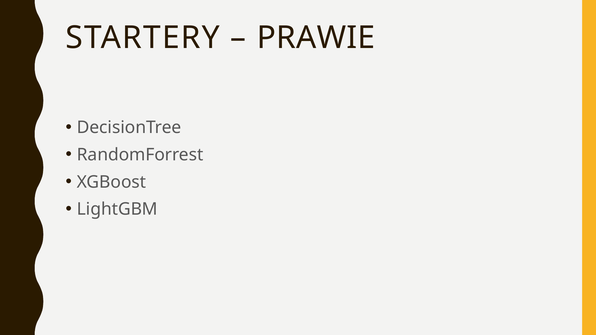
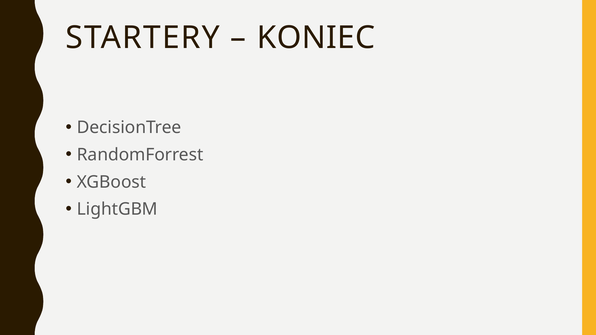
PRAWIE: PRAWIE -> KONIEC
